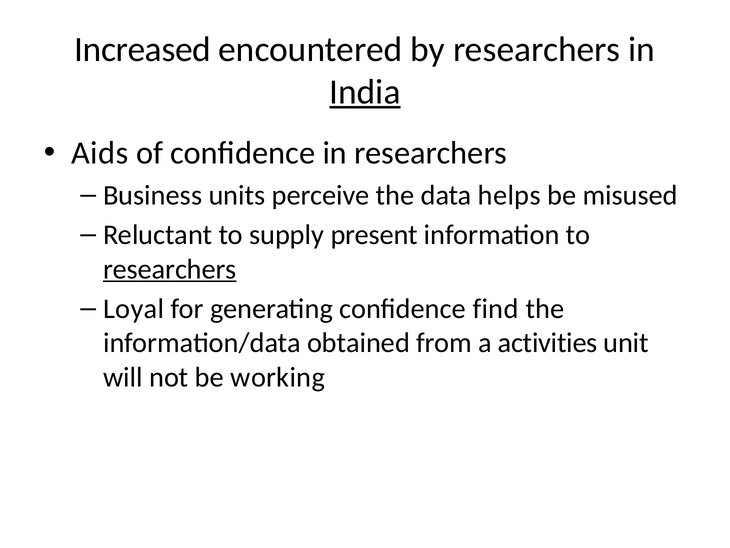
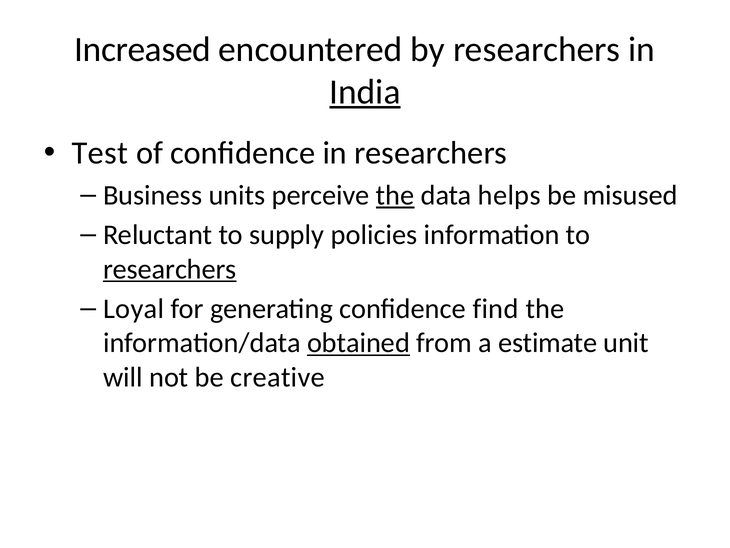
Aids: Aids -> Test
the at (395, 195) underline: none -> present
present: present -> policies
obtained underline: none -> present
activities: activities -> estimate
working: working -> creative
